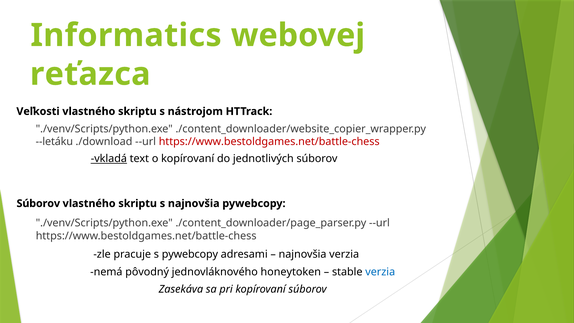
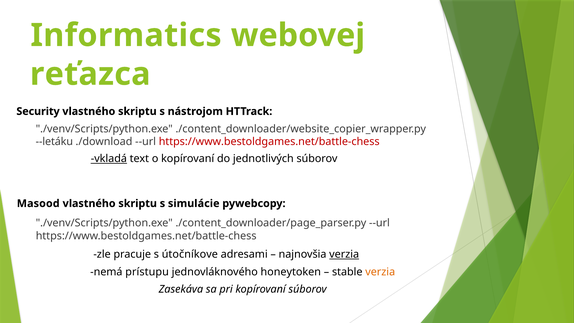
Veľkosti: Veľkosti -> Security
Súborov at (38, 203): Súborov -> Masood
s najnovšia: najnovšia -> simulácie
s pywebcopy: pywebcopy -> útočníkove
verzia at (344, 254) underline: none -> present
pôvodný: pôvodný -> prístupu
verzia at (380, 272) colour: blue -> orange
